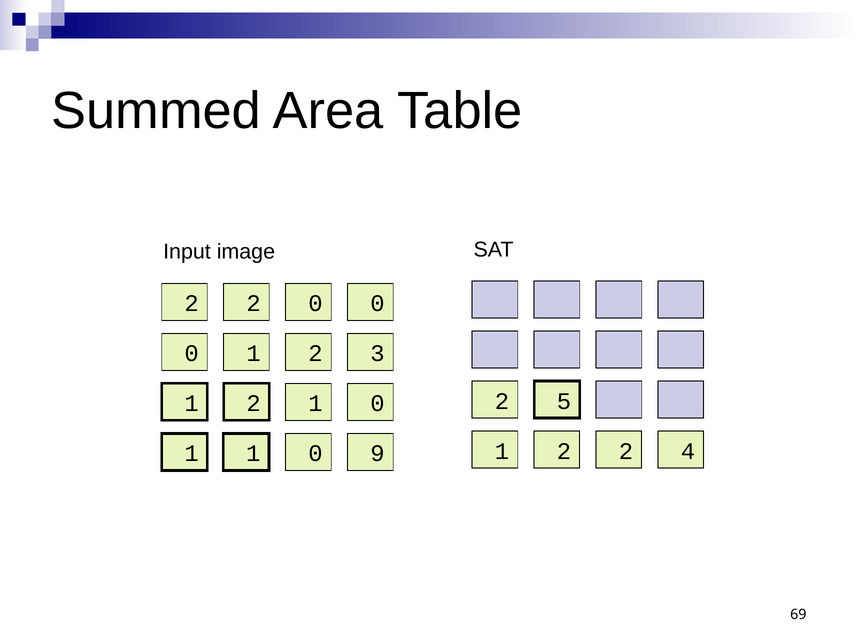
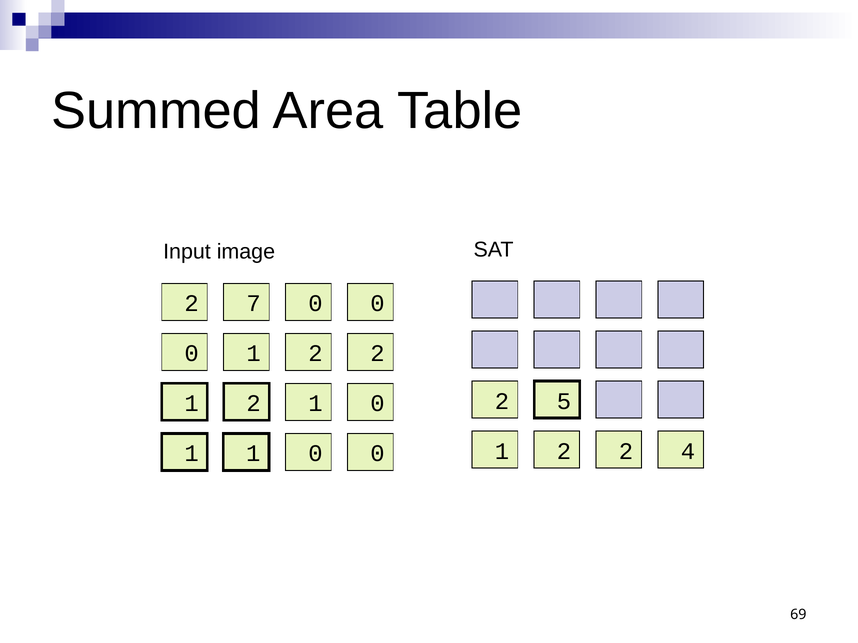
2 at (254, 304): 2 -> 7
0 1 2 3: 3 -> 2
1 1 0 9: 9 -> 0
